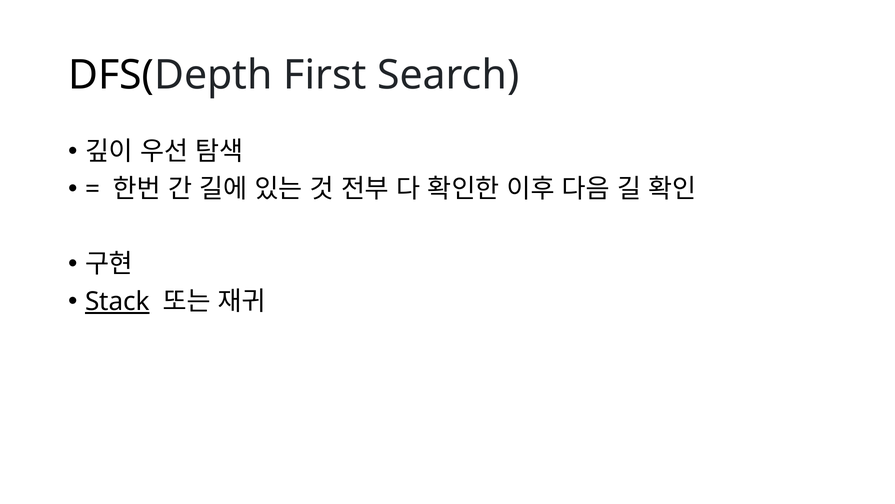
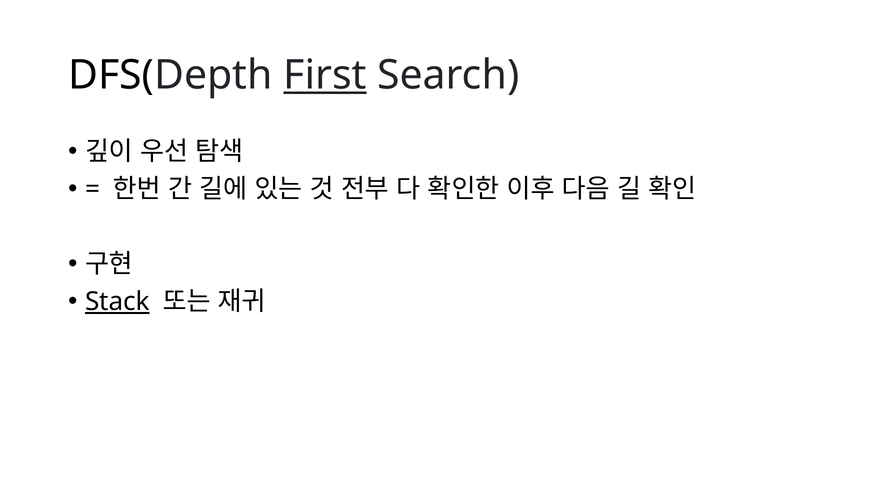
First underline: none -> present
